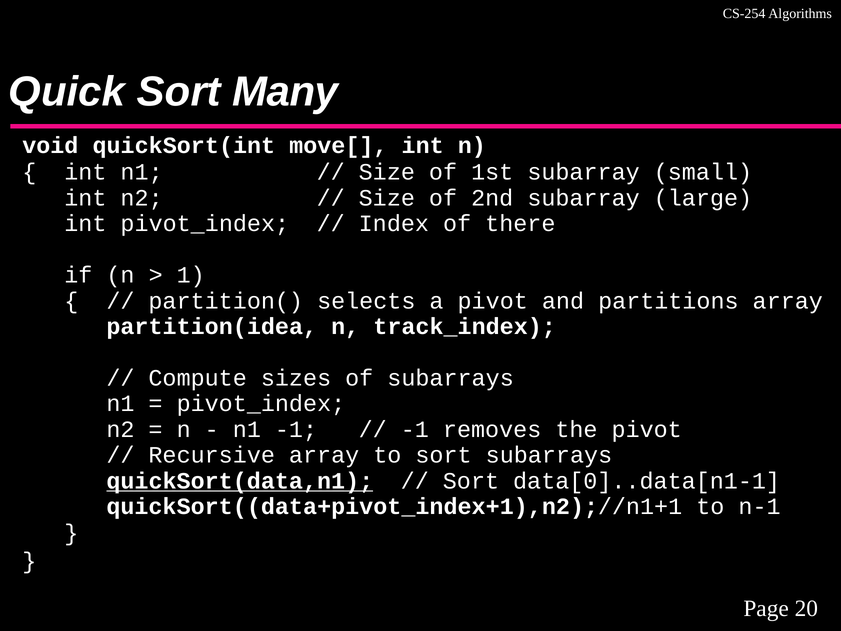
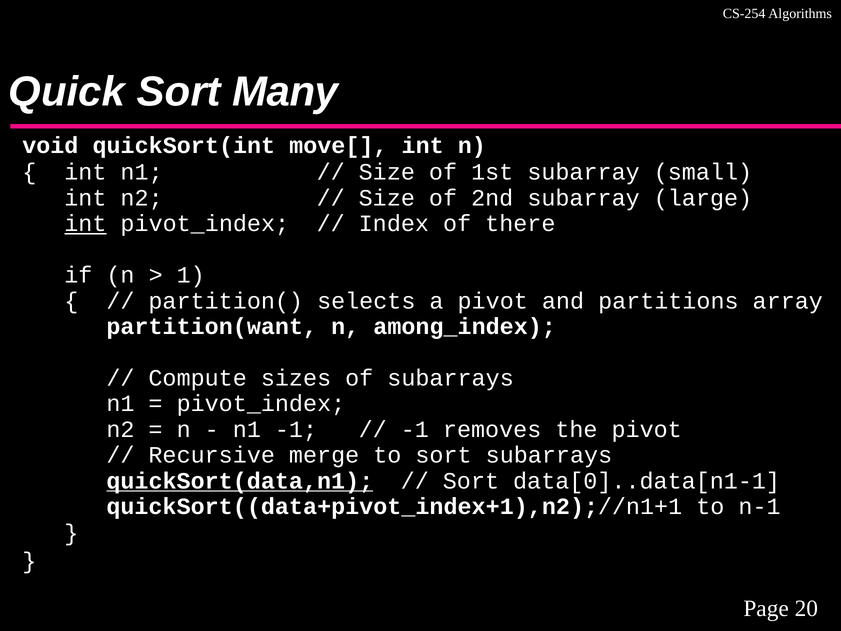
int at (85, 224) underline: none -> present
partition(idea: partition(idea -> partition(want
track_index: track_index -> among_index
Recursive array: array -> merge
